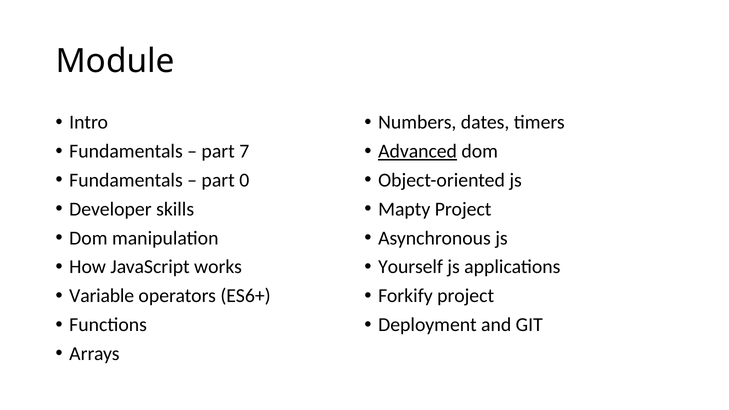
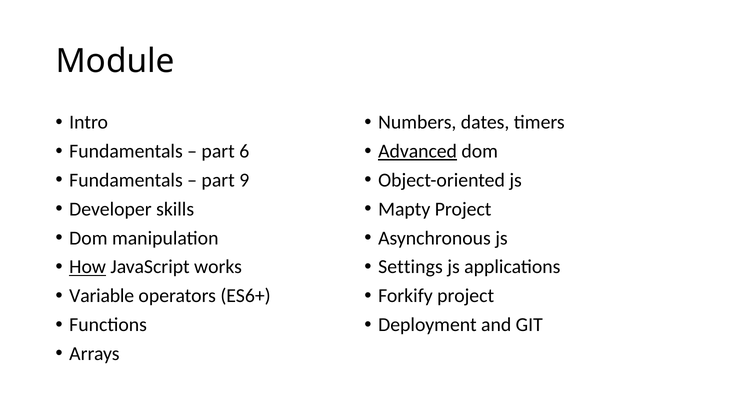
7: 7 -> 6
0: 0 -> 9
How underline: none -> present
Yourself: Yourself -> Settings
